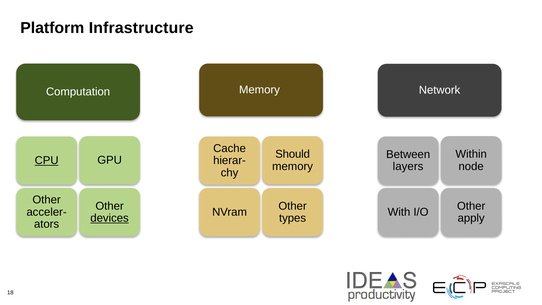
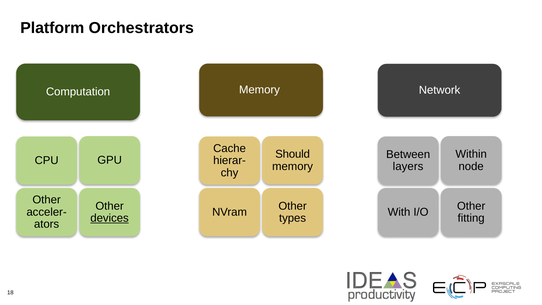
Infrastructure: Infrastructure -> Orchestrators
CPU underline: present -> none
apply: apply -> fitting
